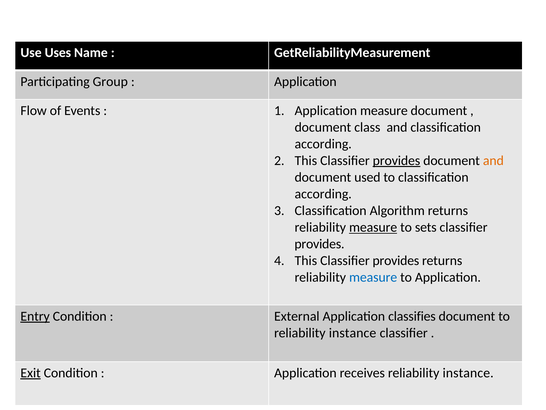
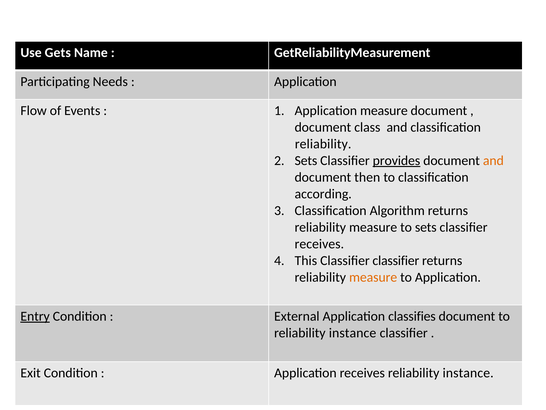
Uses: Uses -> Gets
Group: Group -> Needs
according at (323, 144): according -> reliability
This at (306, 160): This -> Sets
used: used -> then
measure at (373, 227) underline: present -> none
provides at (319, 244): provides -> receives
provides at (396, 260): provides -> classifier
measure at (373, 277) colour: blue -> orange
Exit underline: present -> none
